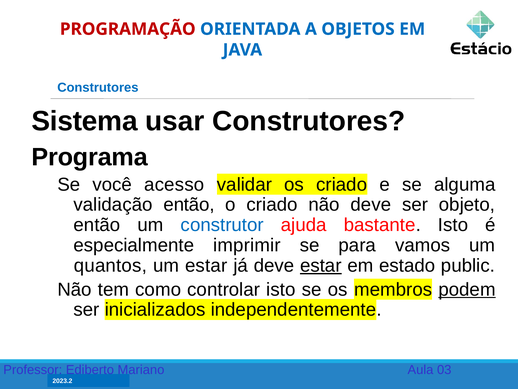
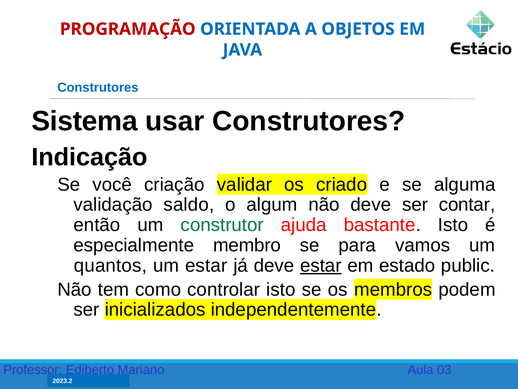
Programa: Programa -> Indicação
acesso: acesso -> criação
validação então: então -> saldo
o criado: criado -> algum
objeto: objeto -> contar
construtor colour: blue -> green
imprimir: imprimir -> membro
podem underline: present -> none
